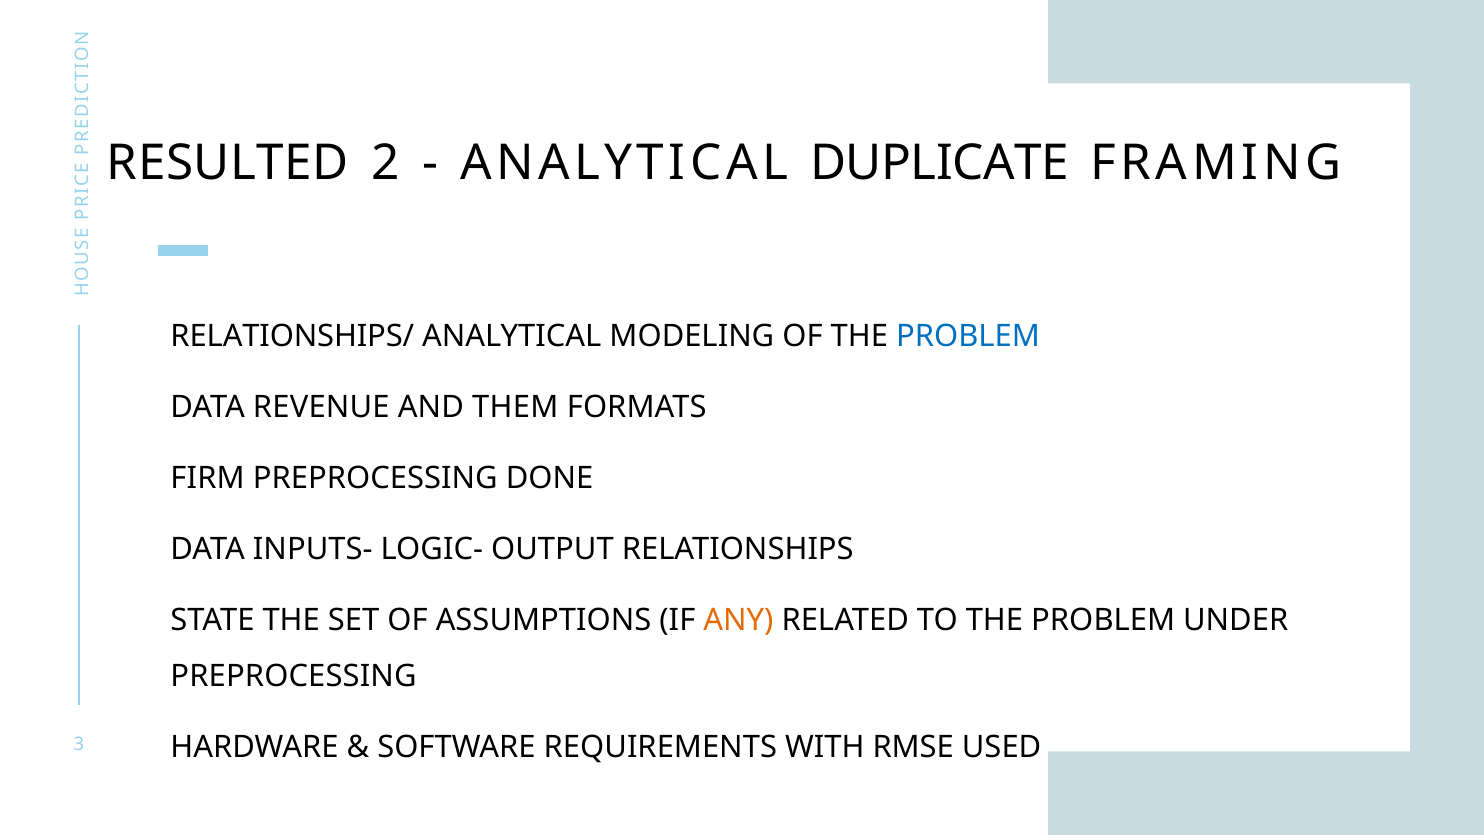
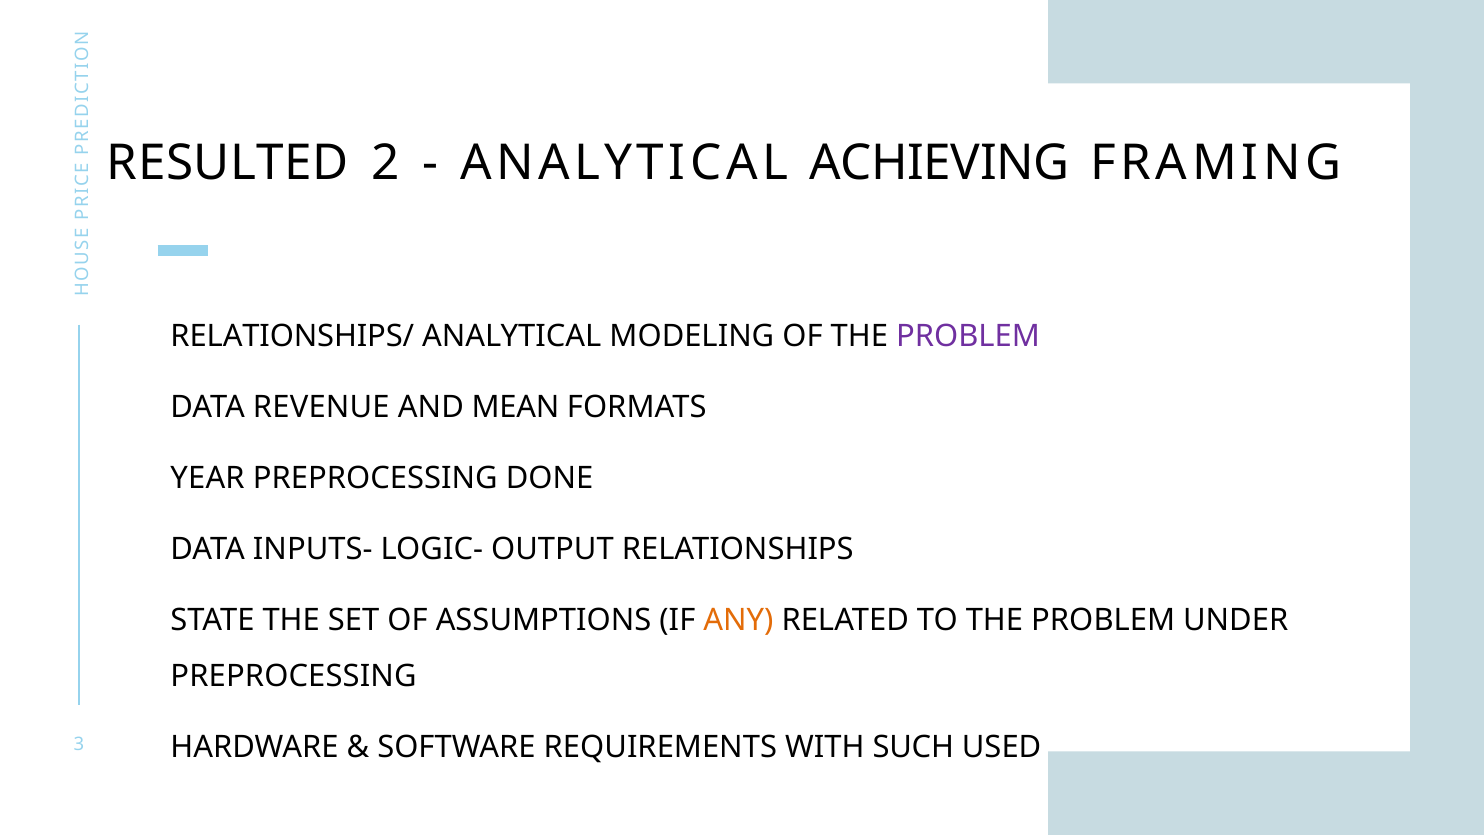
DUPLICATE: DUPLICATE -> ACHIEVING
PROBLEM at (968, 336) colour: blue -> purple
THEM: THEM -> MEAN
FIRM: FIRM -> YEAR
RMSE: RMSE -> SUCH
